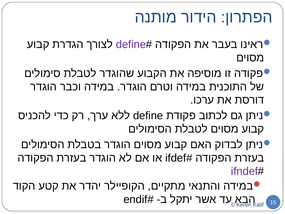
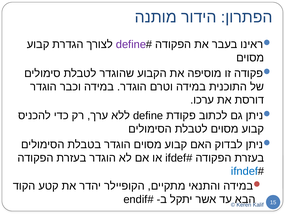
ifndef colour: purple -> blue
